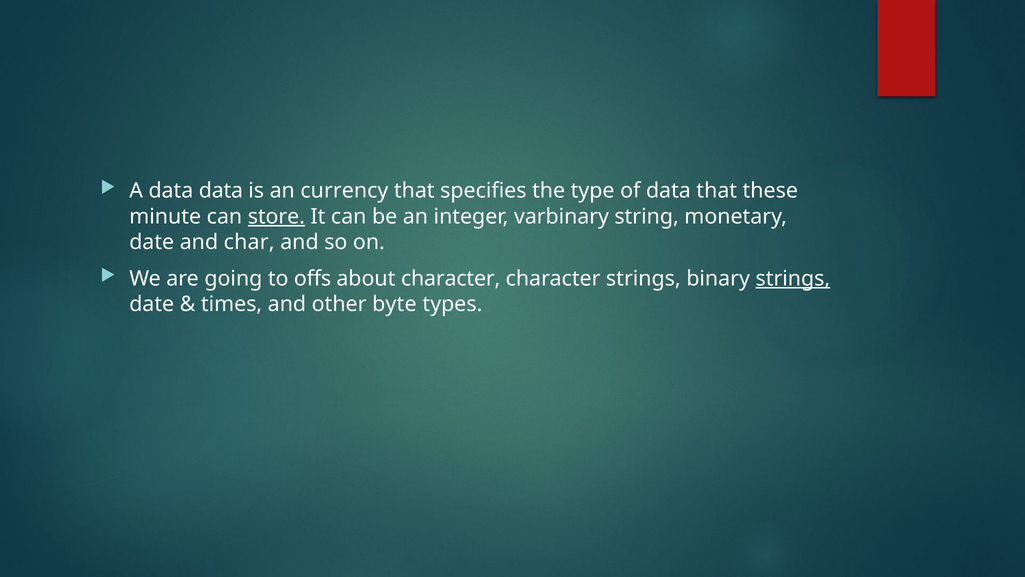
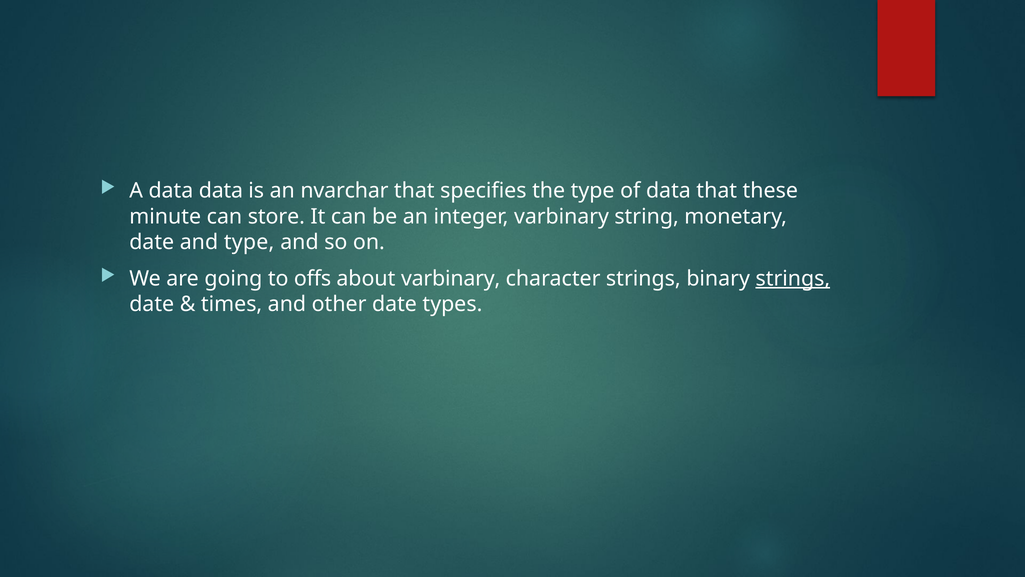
currency: currency -> nvarchar
store underline: present -> none
and char: char -> type
about character: character -> varbinary
other byte: byte -> date
